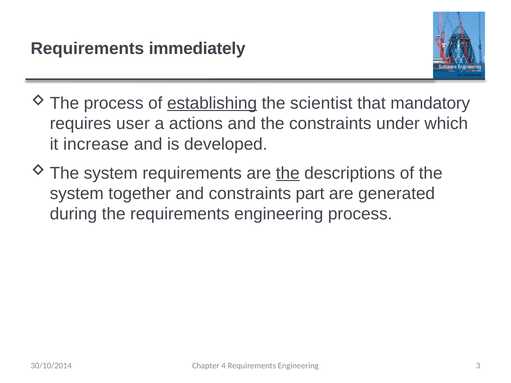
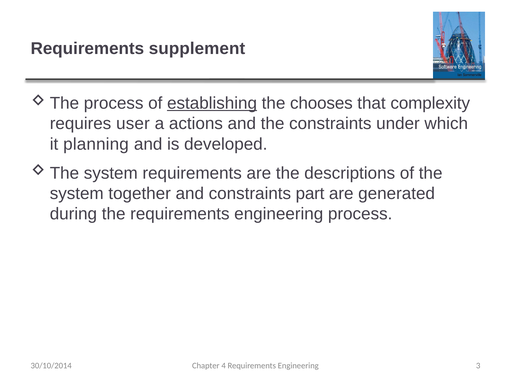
immediately: immediately -> supplement
scientist: scientist -> chooses
mandatory: mandatory -> complexity
increase: increase -> planning
the at (288, 173) underline: present -> none
